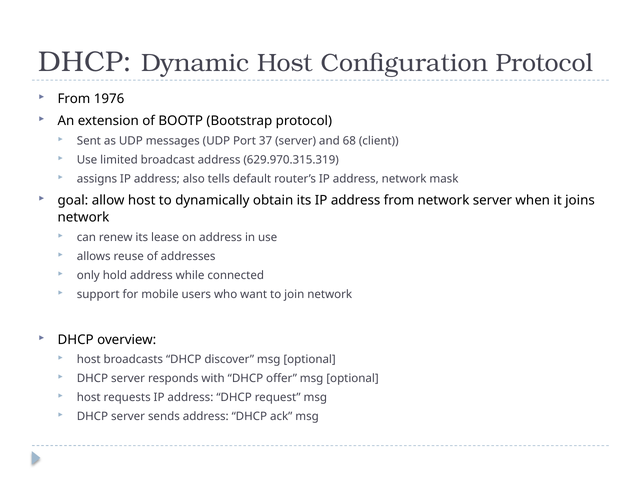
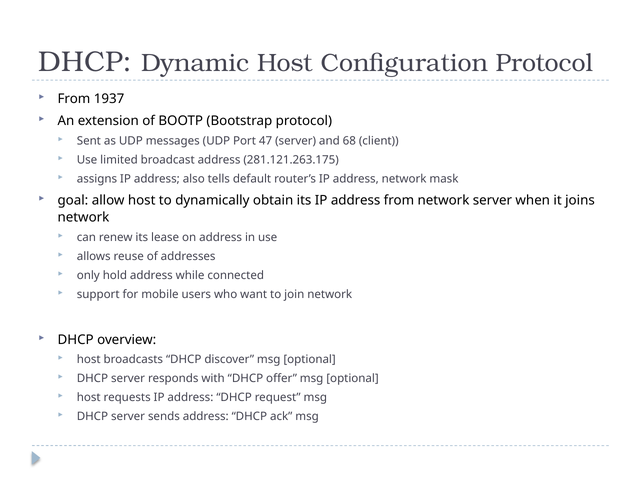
1976: 1976 -> 1937
37: 37 -> 47
629.970.315.319: 629.970.315.319 -> 281.121.263.175
